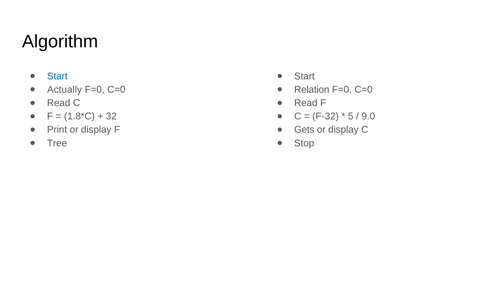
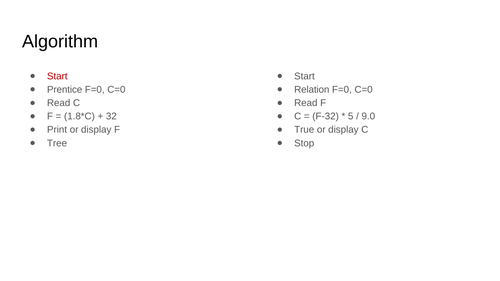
Start at (57, 76) colour: blue -> red
Actually: Actually -> Prentice
Gets: Gets -> True
